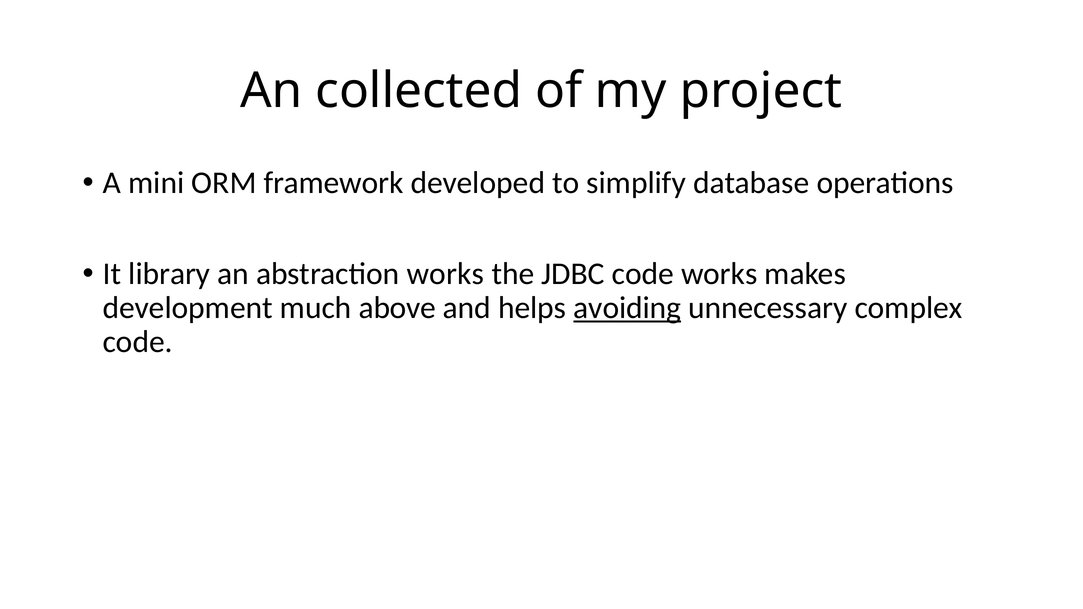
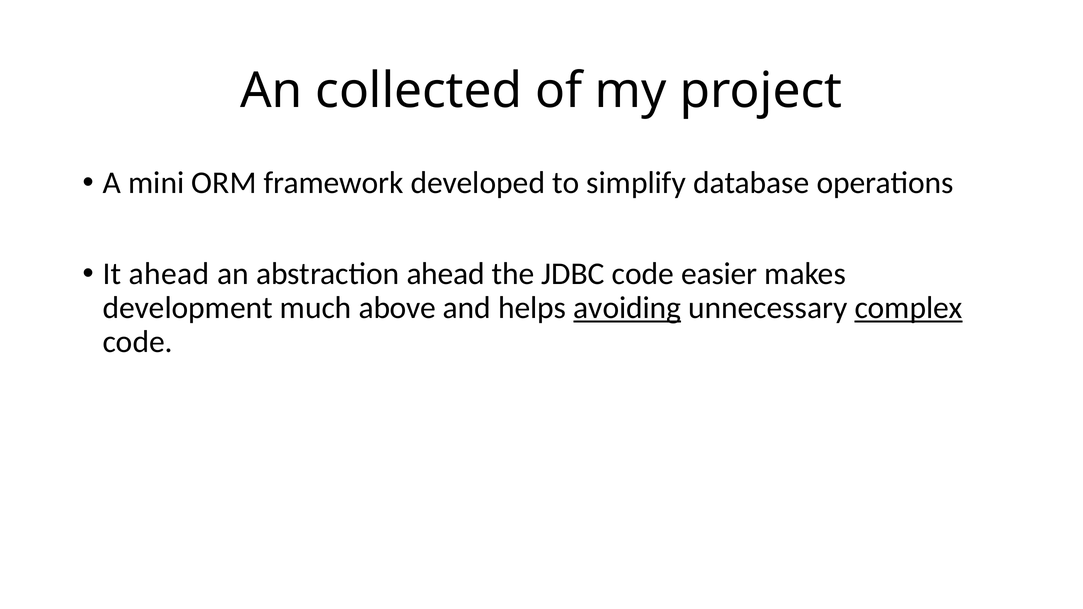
It library: library -> ahead
abstraction works: works -> ahead
code works: works -> easier
complex underline: none -> present
